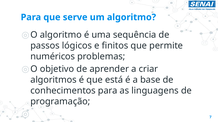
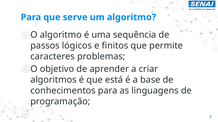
numéricos: numéricos -> caracteres
